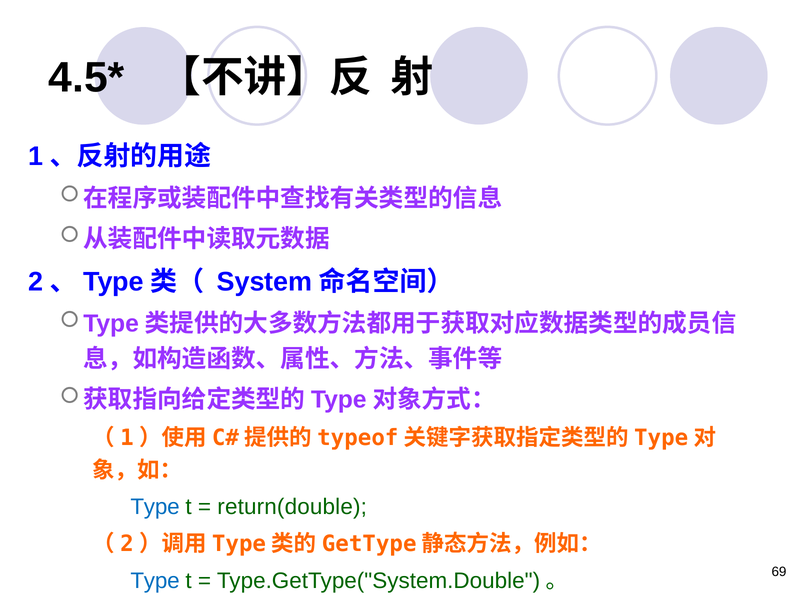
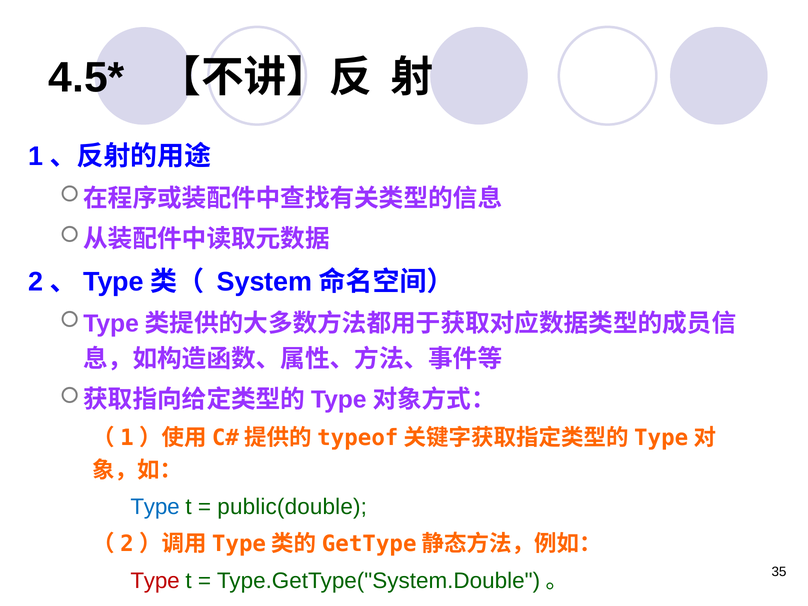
return(double: return(double -> public(double
Type at (155, 581) colour: blue -> red
69: 69 -> 35
